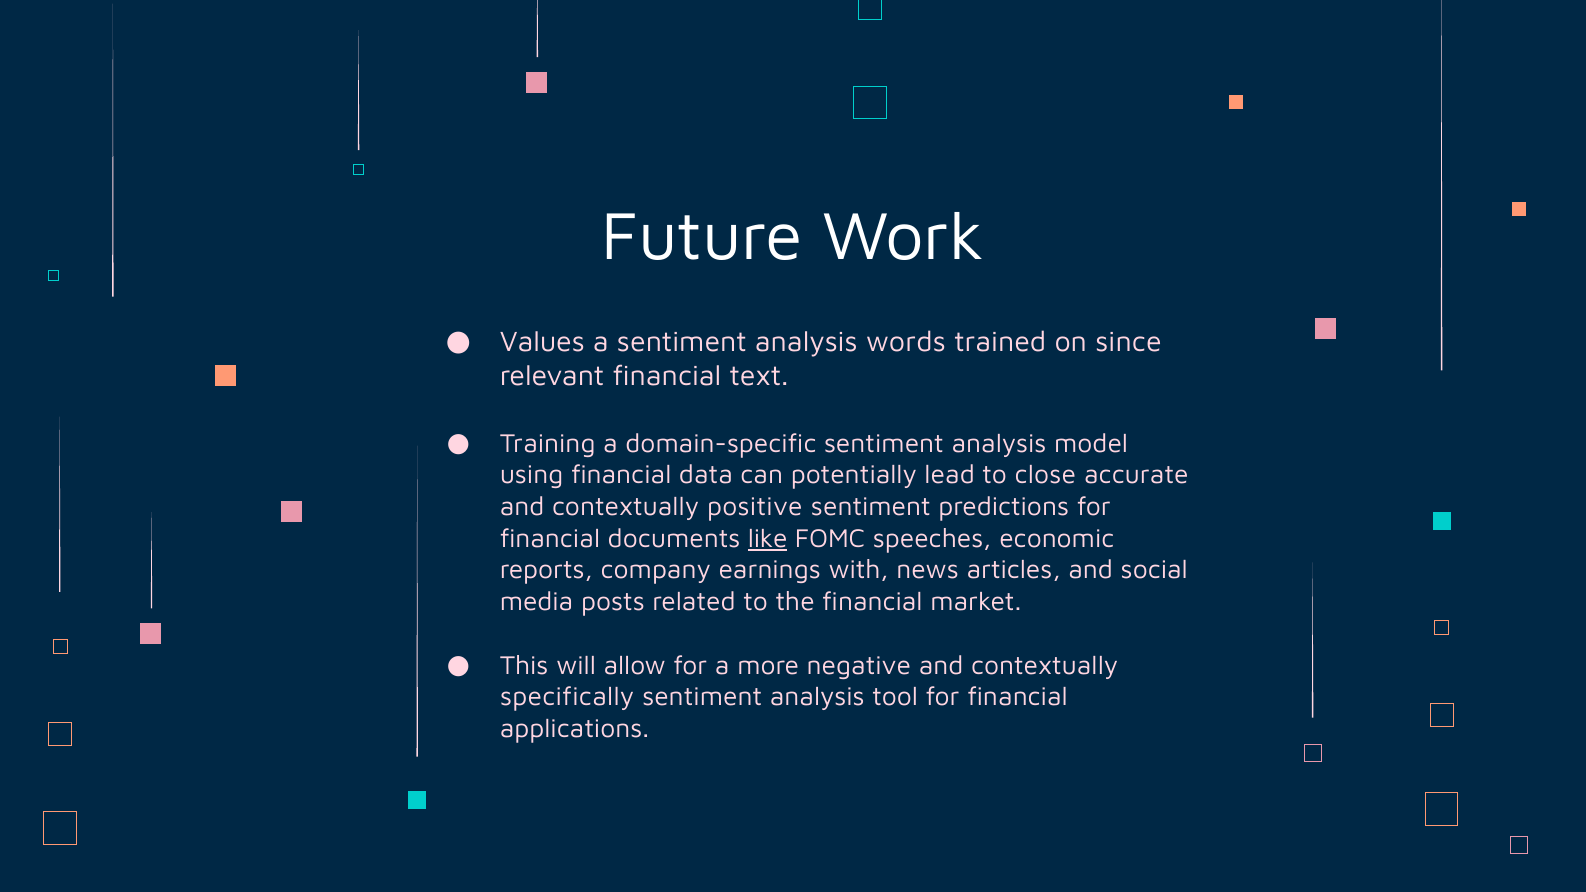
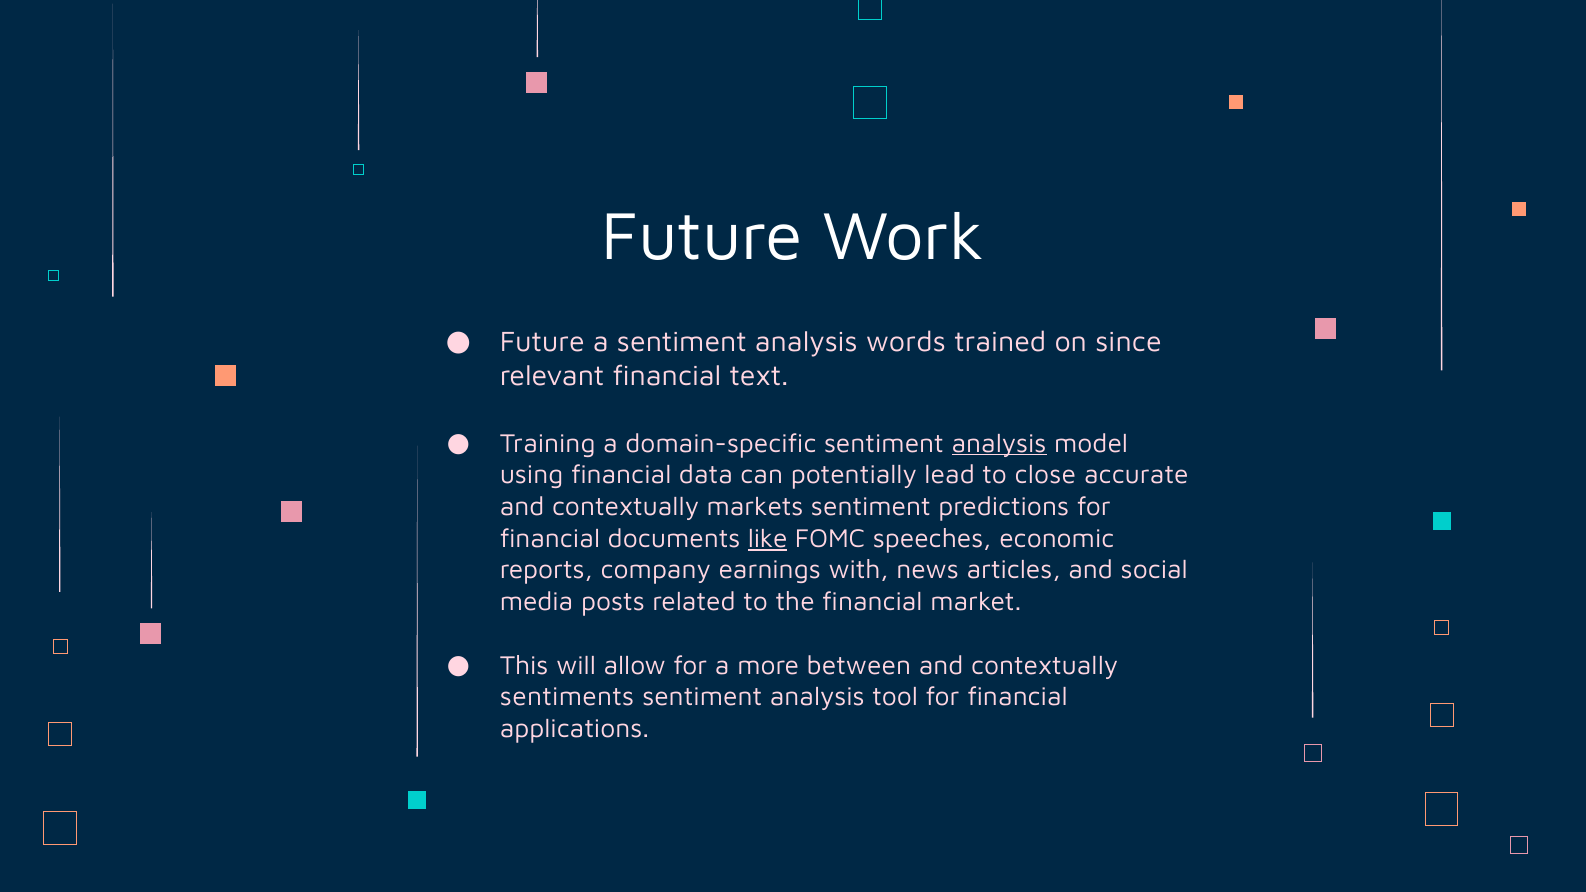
Values at (542, 342): Values -> Future
analysis at (999, 443) underline: none -> present
positive: positive -> markets
negative: negative -> between
specifically: specifically -> sentiments
